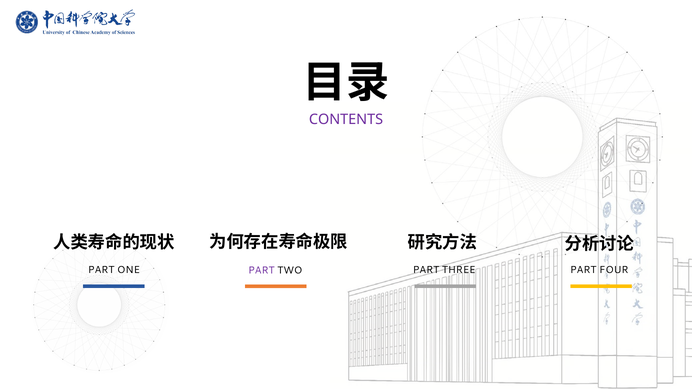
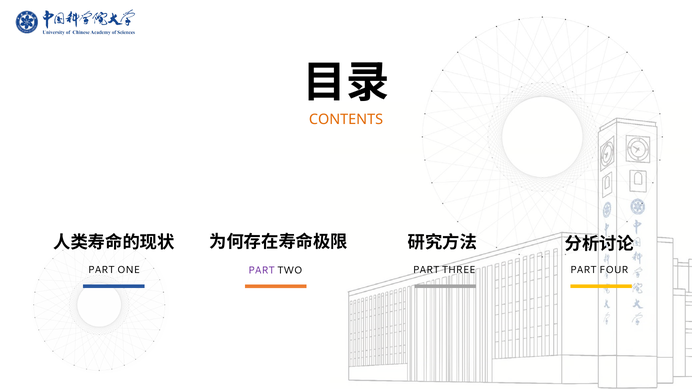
CONTENTS colour: purple -> orange
